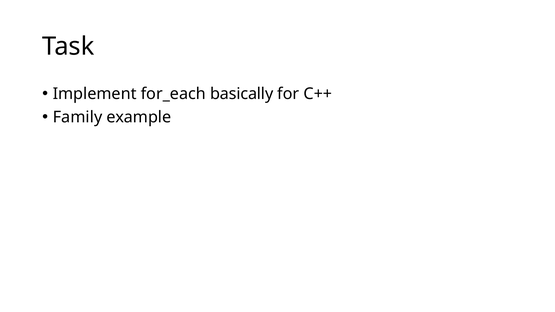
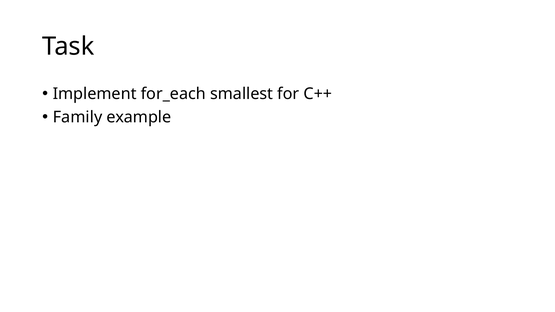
basically: basically -> smallest
